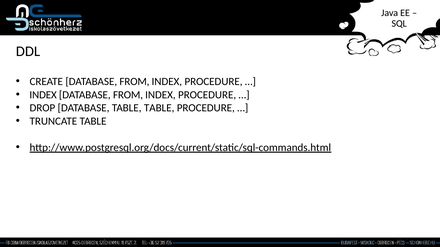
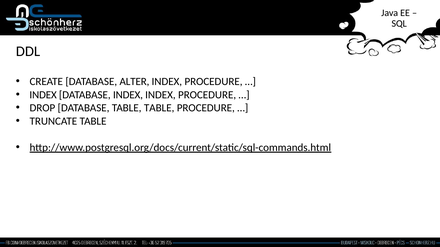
CREATE DATABASE FROM: FROM -> ALTER
FROM at (128, 95): FROM -> INDEX
